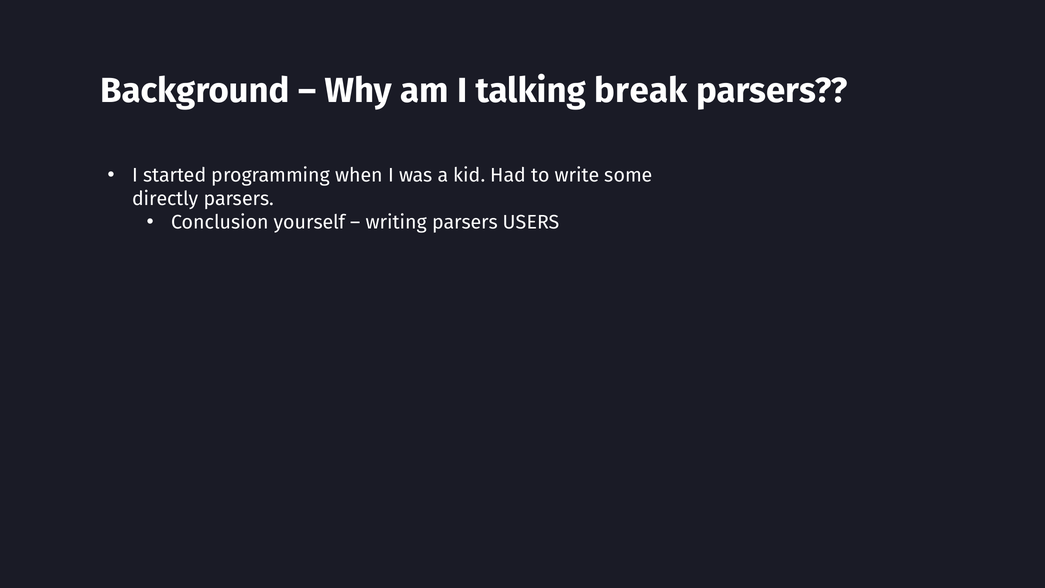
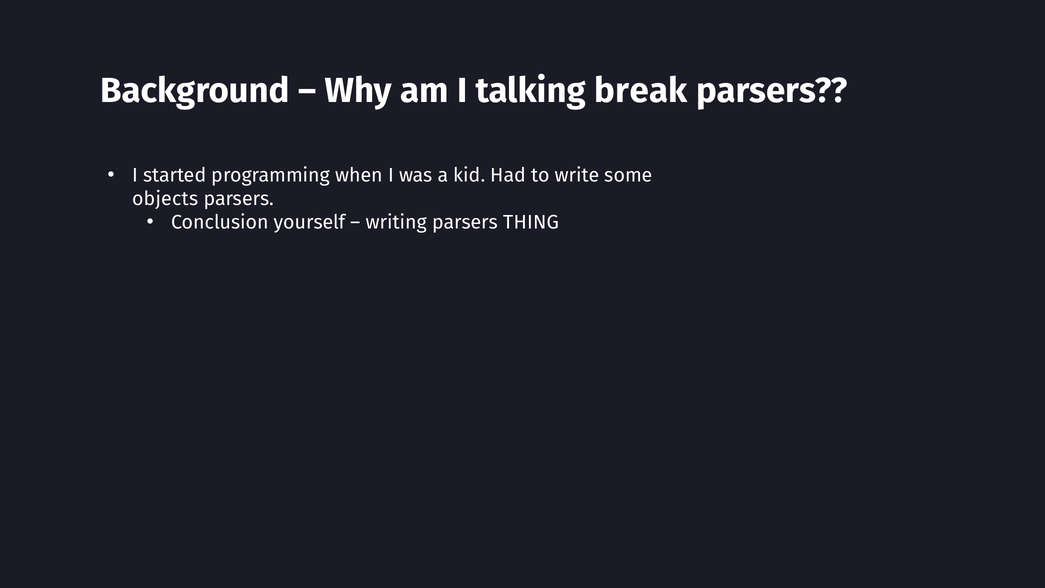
directly: directly -> objects
USERS: USERS -> THING
